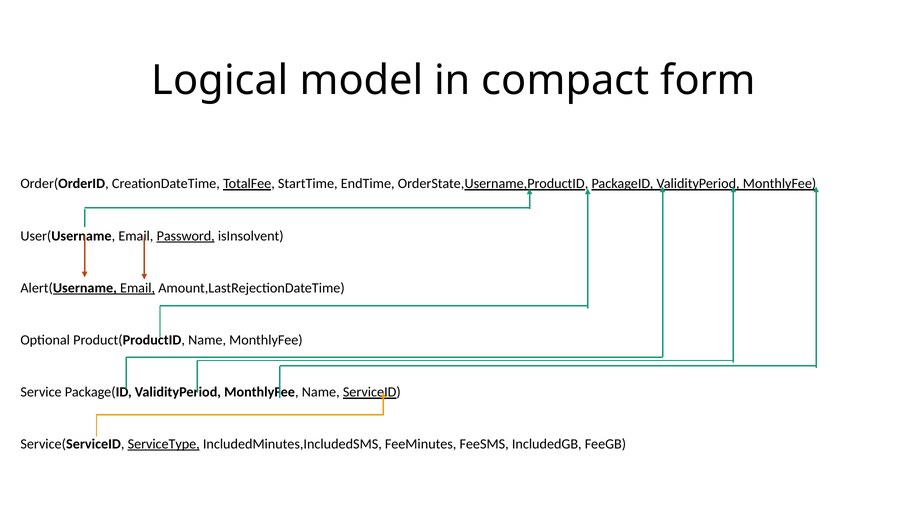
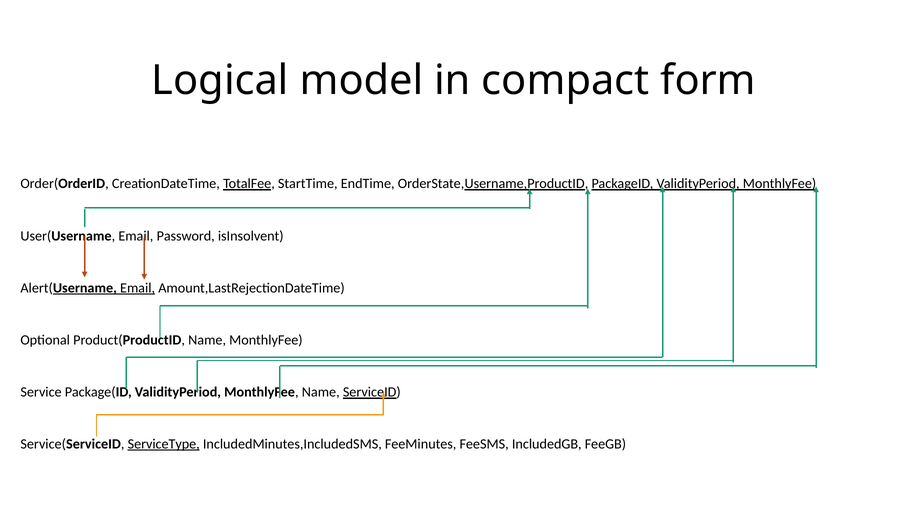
Password underline: present -> none
